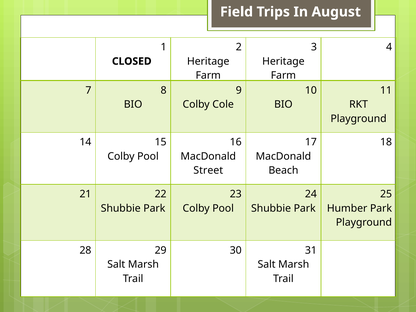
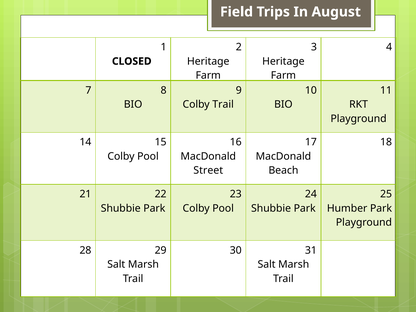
Colby Cole: Cole -> Trail
